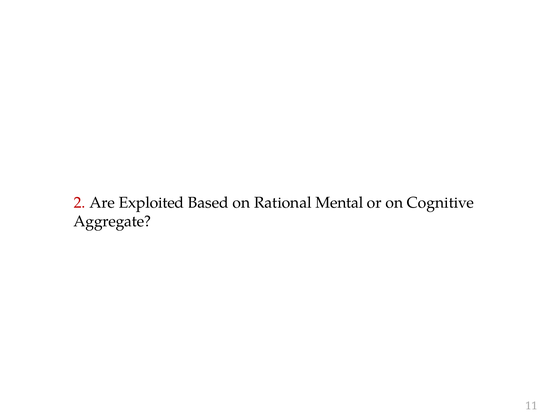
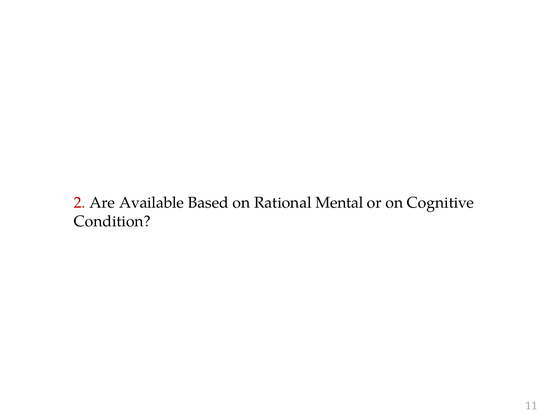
Exploited: Exploited -> Available
Aggregate: Aggregate -> Condition
